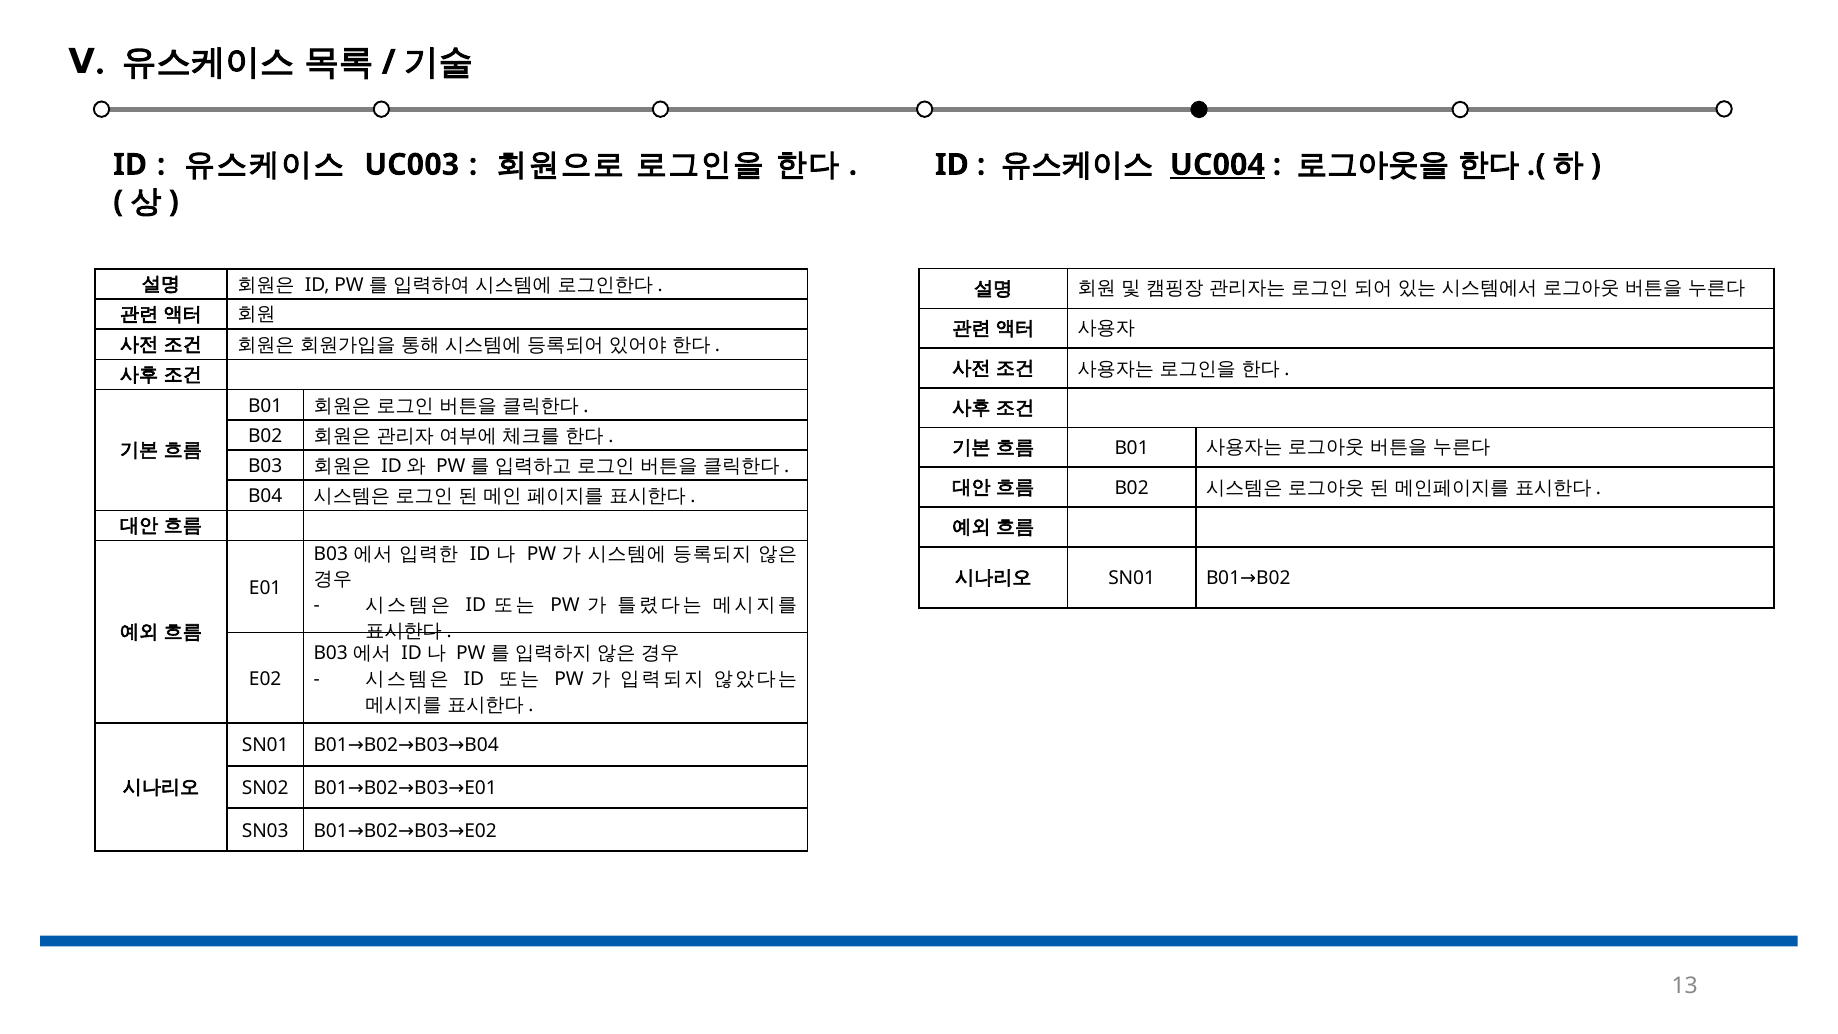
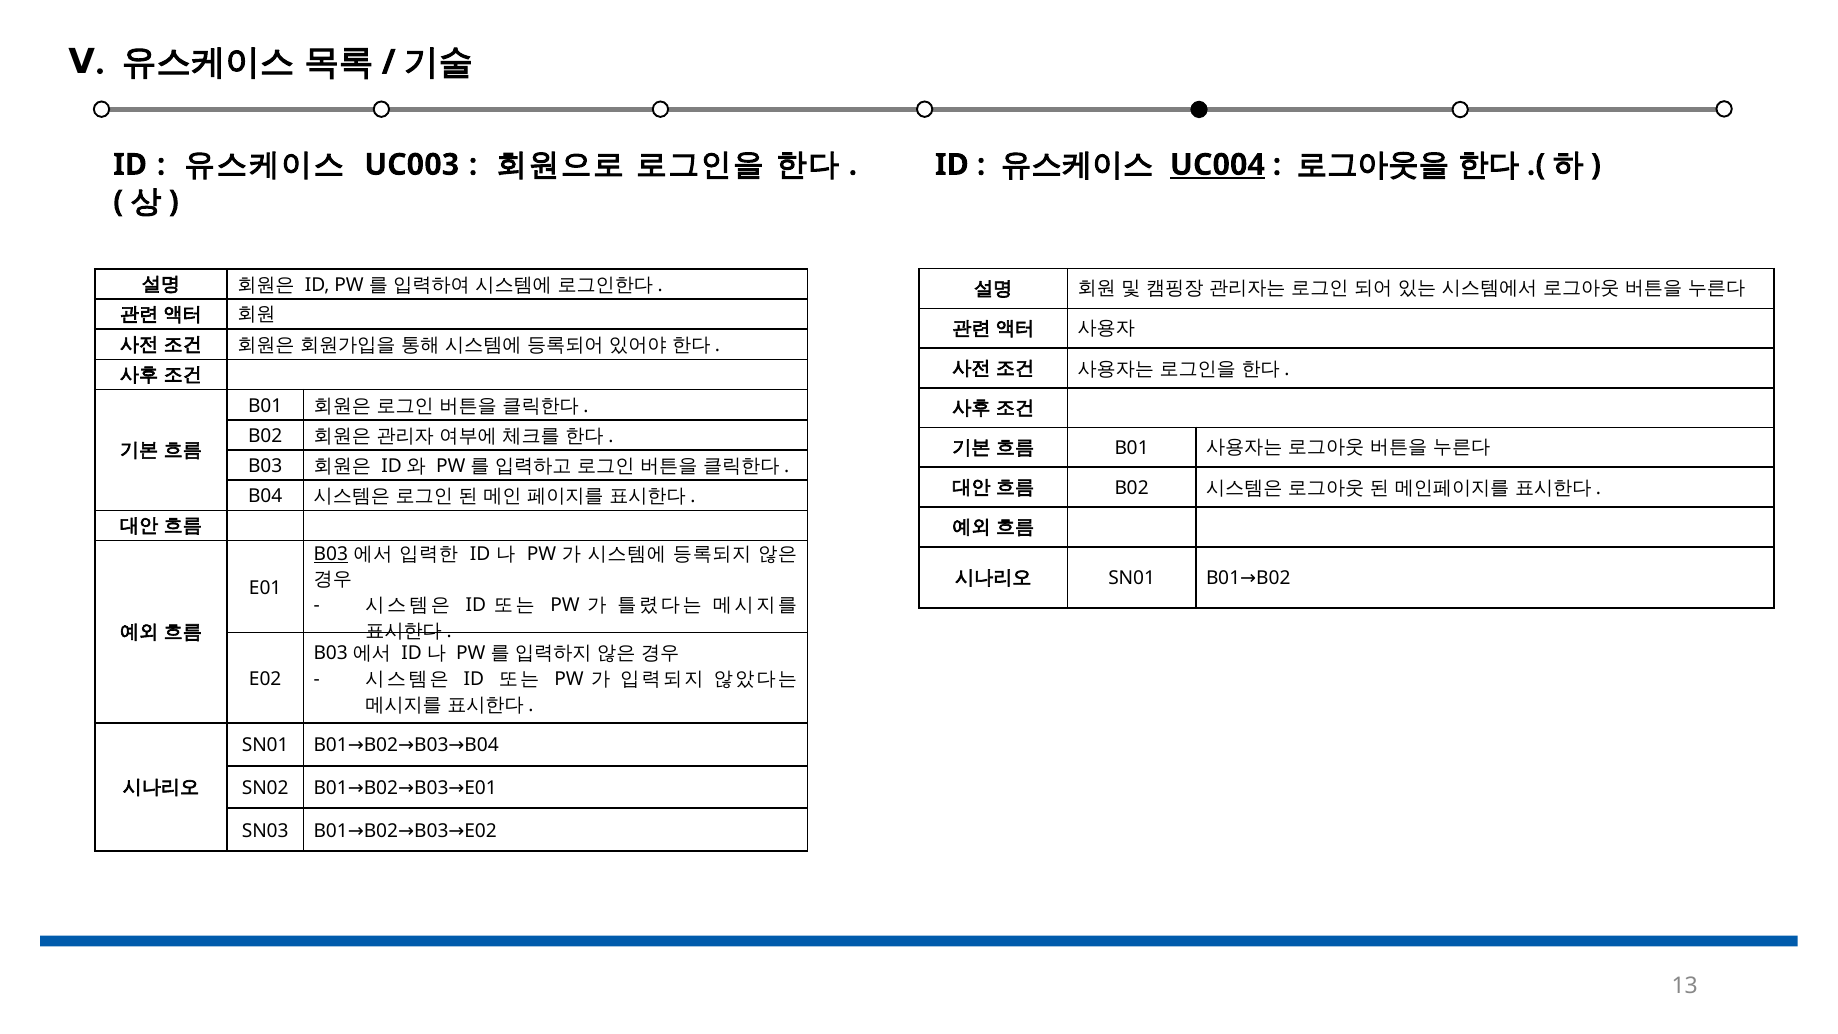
B03 at (331, 555) underline: none -> present
